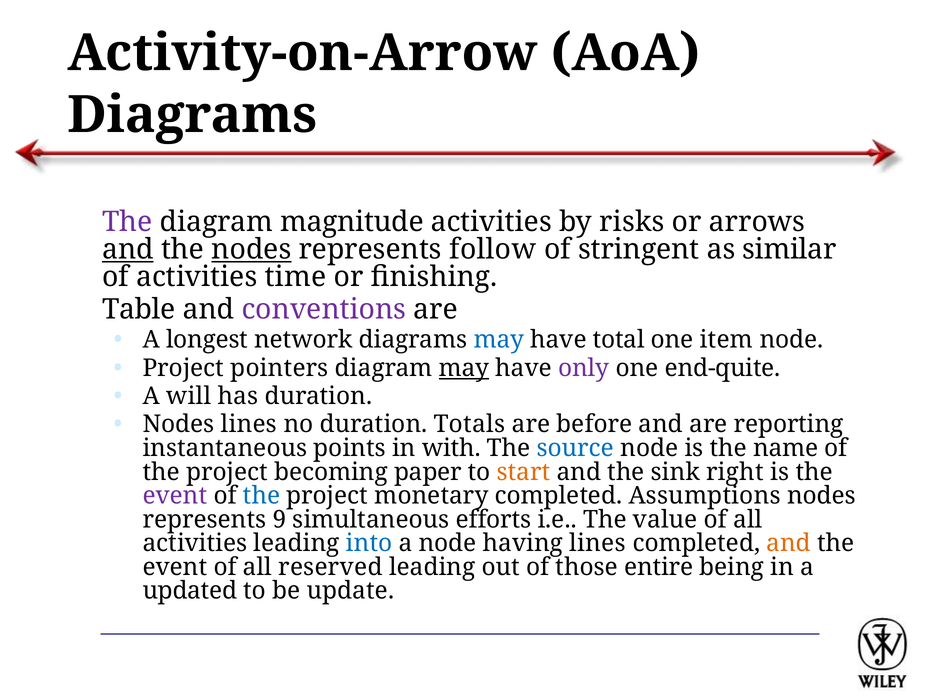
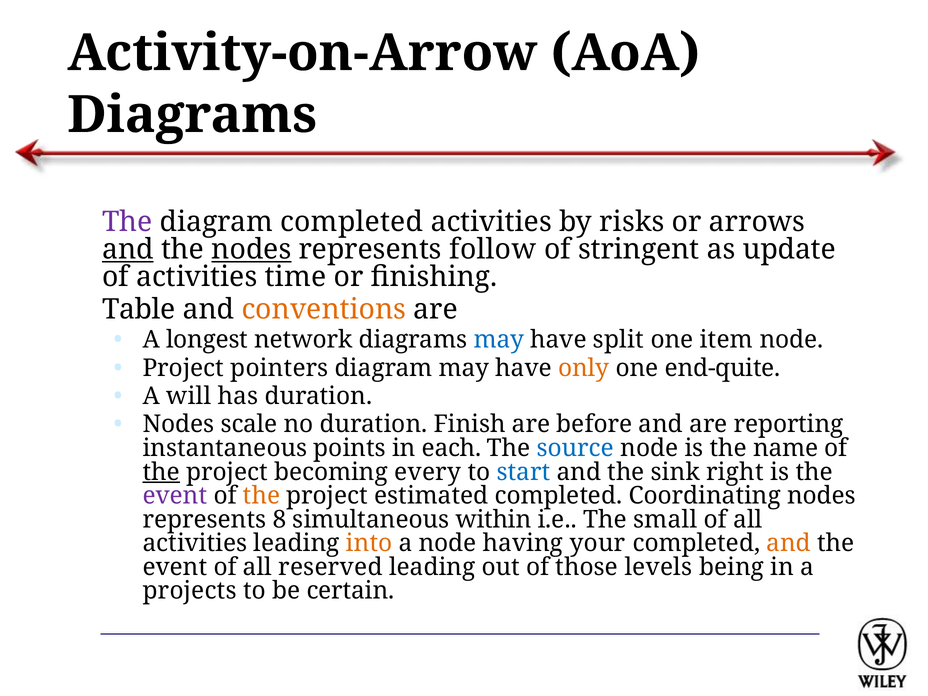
diagram magnitude: magnitude -> completed
similar: similar -> update
conventions colour: purple -> orange
total: total -> split
may at (464, 368) underline: present -> none
only colour: purple -> orange
Nodes lines: lines -> scale
Totals: Totals -> Finish
with: with -> each
the at (161, 472) underline: none -> present
paper: paper -> every
start colour: orange -> blue
the at (262, 496) colour: blue -> orange
monetary: monetary -> estimated
Assumptions: Assumptions -> Coordinating
9: 9 -> 8
efforts: efforts -> within
value: value -> small
into colour: blue -> orange
having lines: lines -> your
entire: entire -> levels
updated: updated -> projects
update: update -> certain
